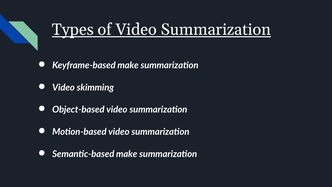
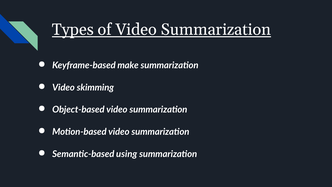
Semantic-based make: make -> using
